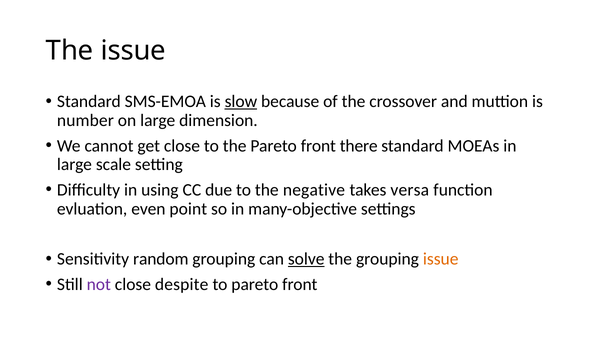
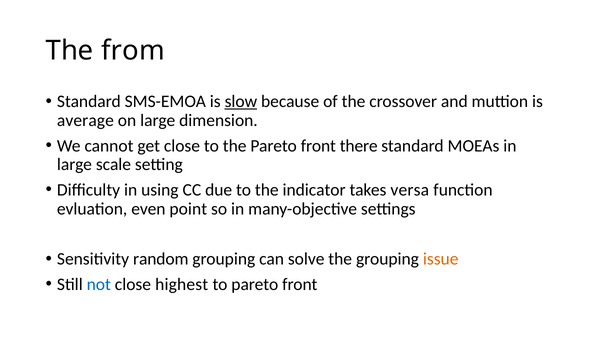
The issue: issue -> from
number: number -> average
negative: negative -> indicator
solve underline: present -> none
not colour: purple -> blue
despite: despite -> highest
